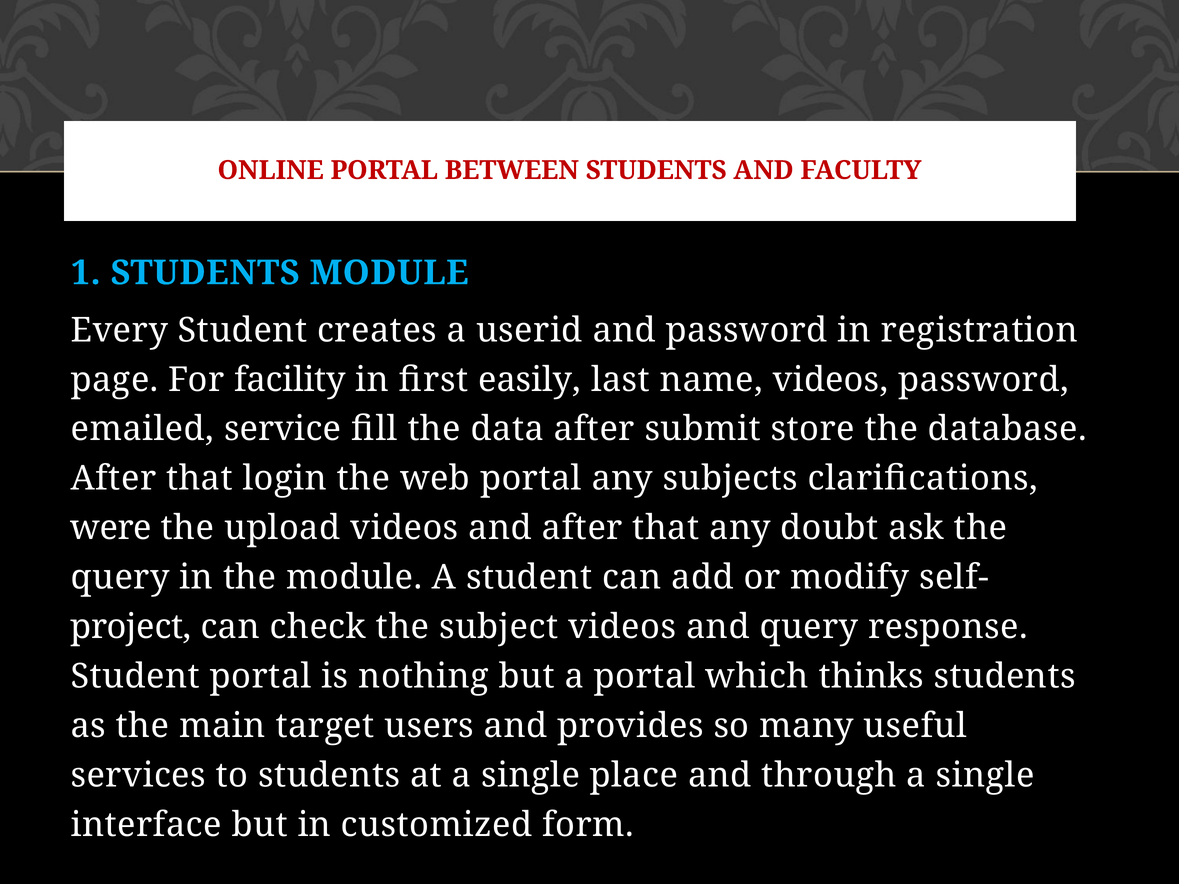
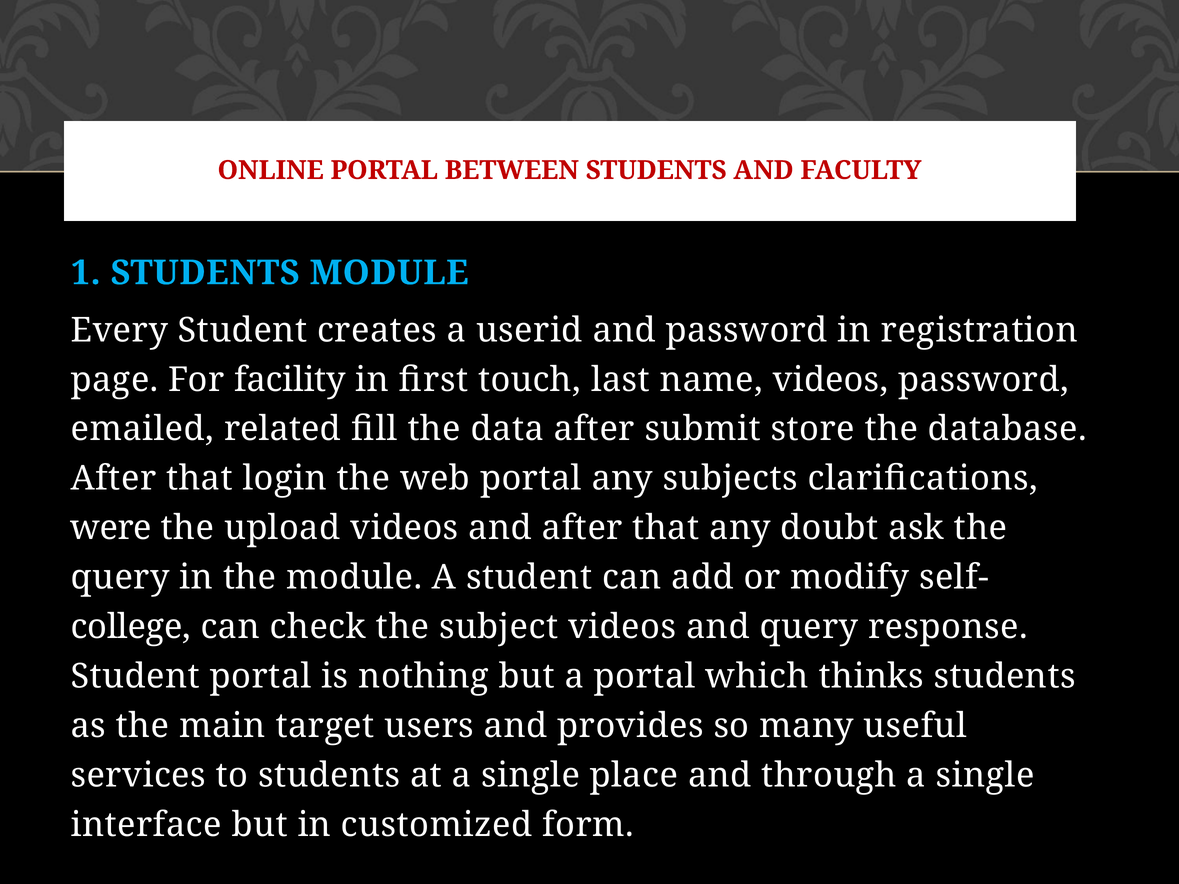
easily: easily -> touch
service: service -> related
project: project -> college
